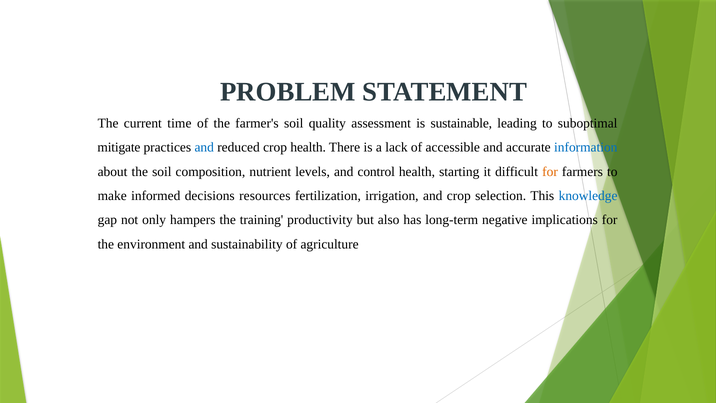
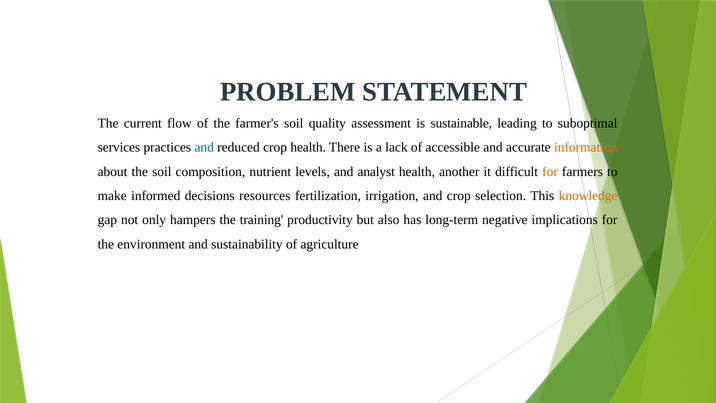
time: time -> flow
mitigate: mitigate -> services
information colour: blue -> orange
control: control -> analyst
starting: starting -> another
knowledge colour: blue -> orange
